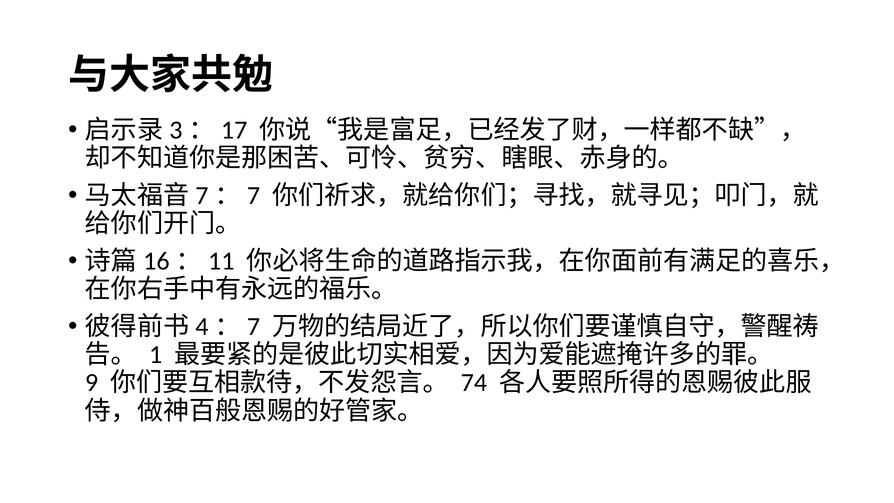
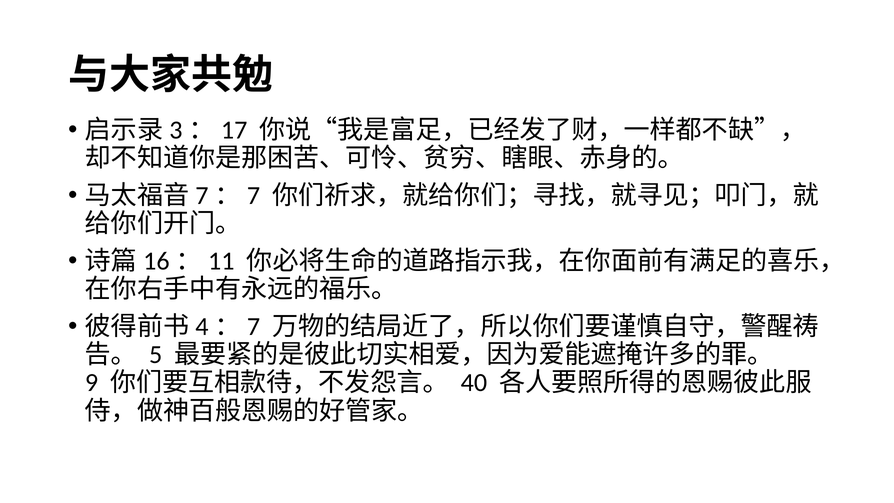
1: 1 -> 5
74: 74 -> 40
